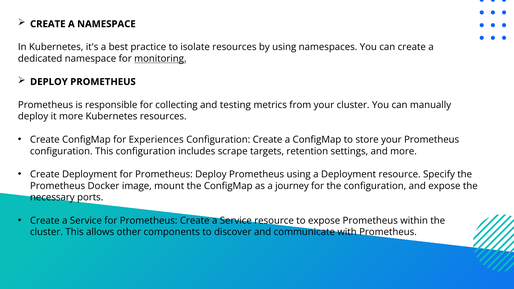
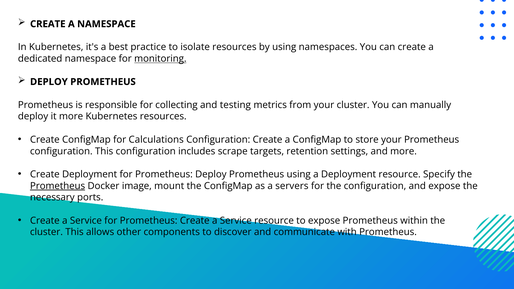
Experiences: Experiences -> Calculations
Prometheus at (58, 186) underline: none -> present
journey: journey -> servers
